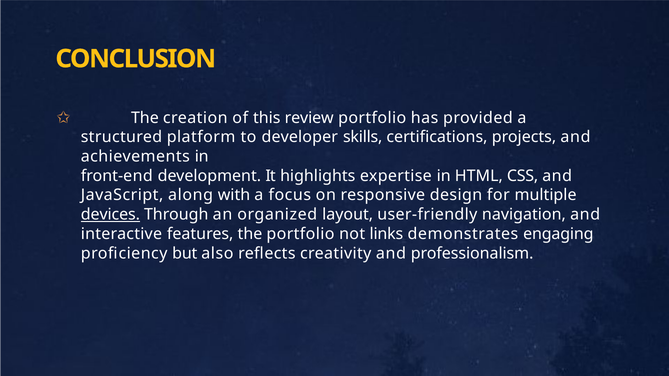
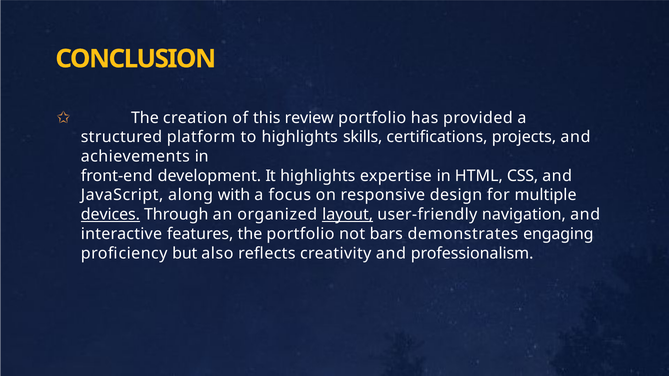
to developer: developer -> highlights
layout underline: none -> present
links: links -> bars
